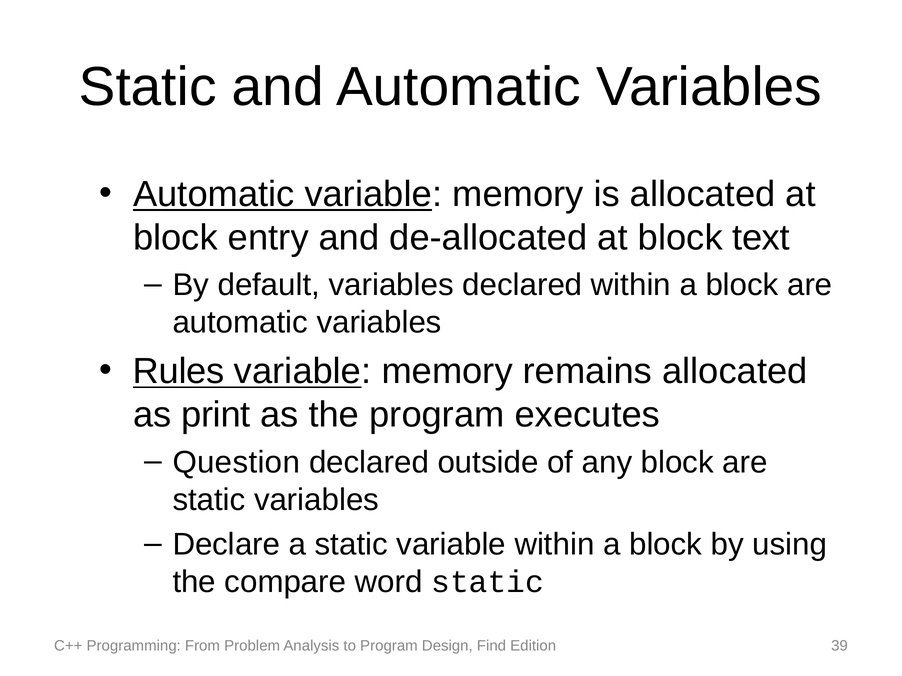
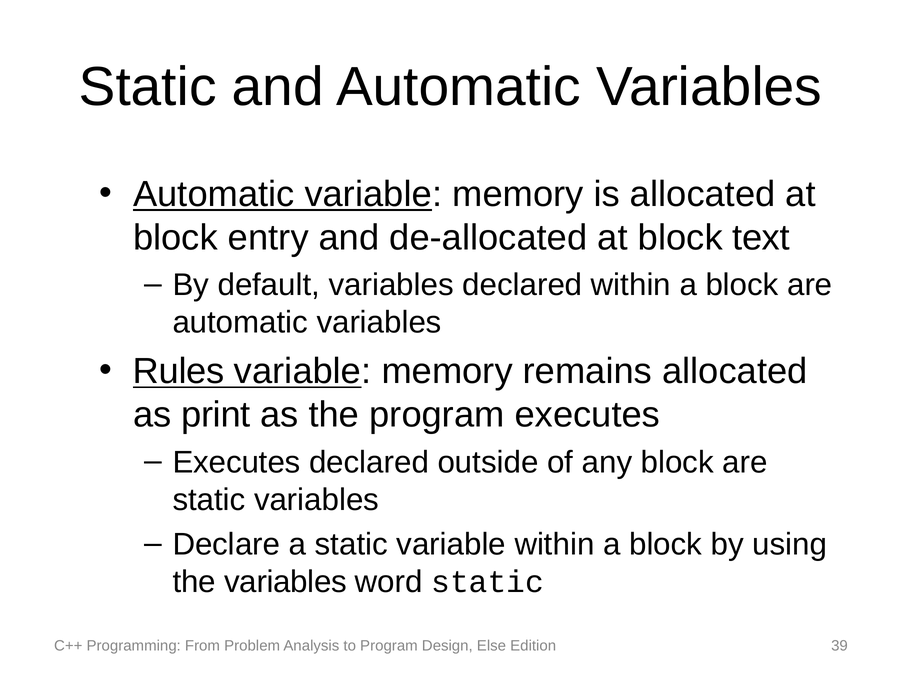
Question at (236, 463): Question -> Executes
the compare: compare -> variables
Find: Find -> Else
